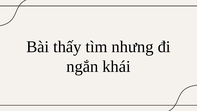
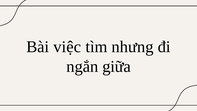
thấy: thấy -> việc
khái: khái -> giữa
